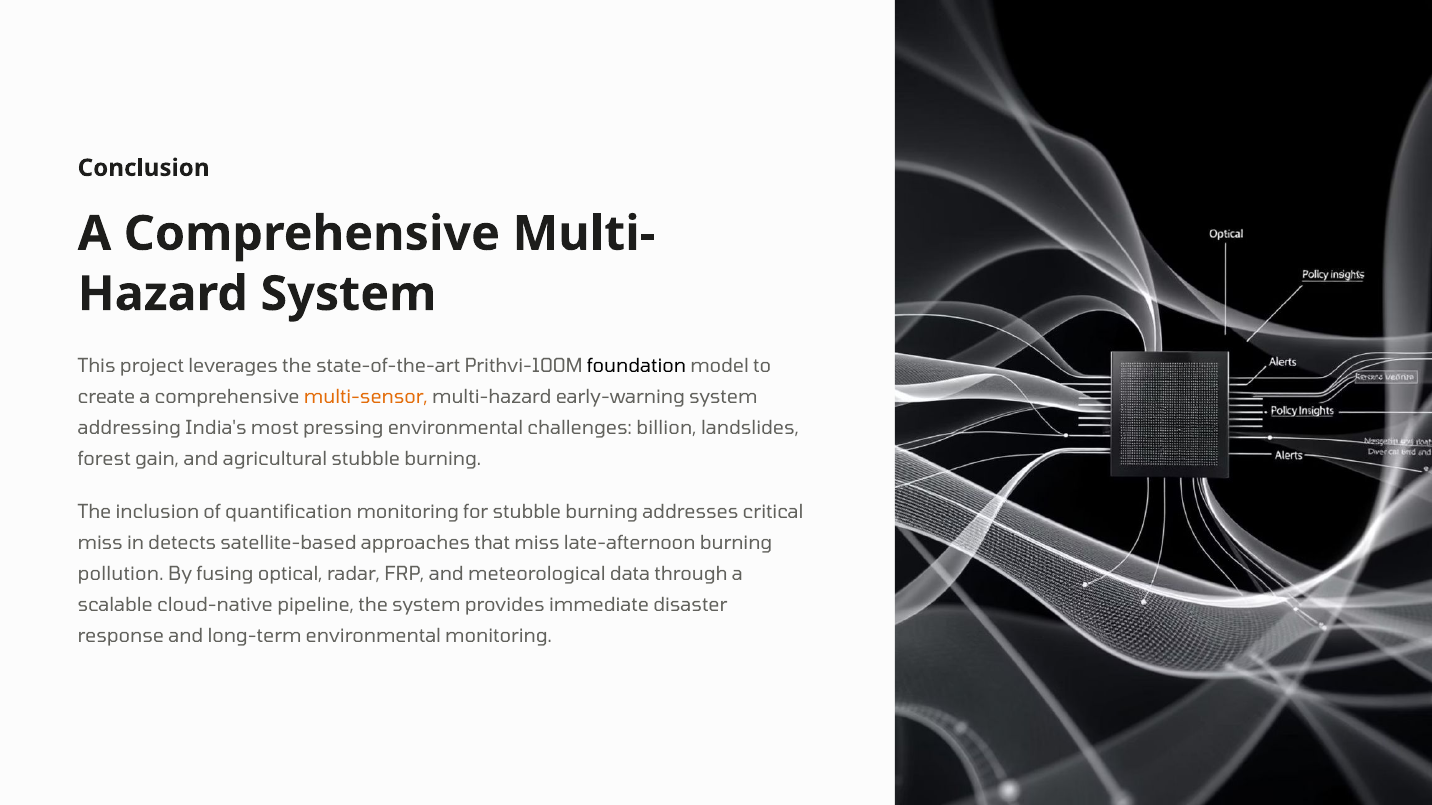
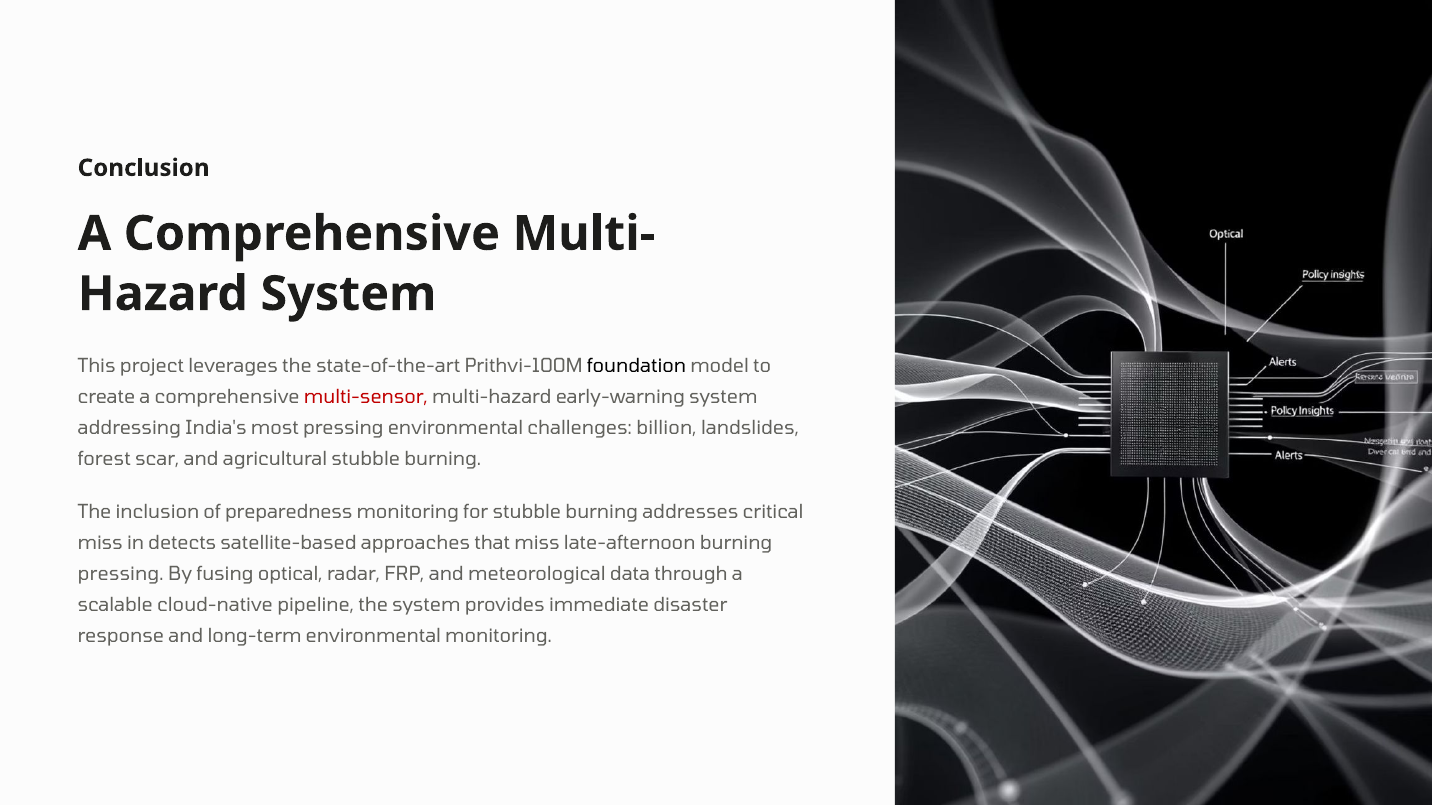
multi-sensor colour: orange -> red
gain: gain -> scar
quantification: quantification -> preparedness
pollution at (121, 574): pollution -> pressing
